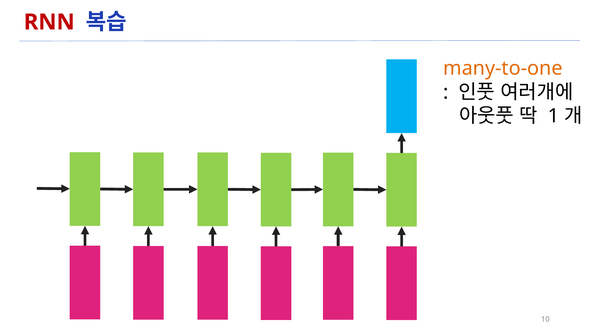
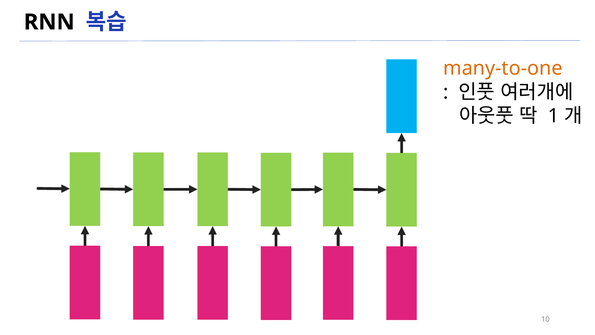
RNN colour: red -> black
